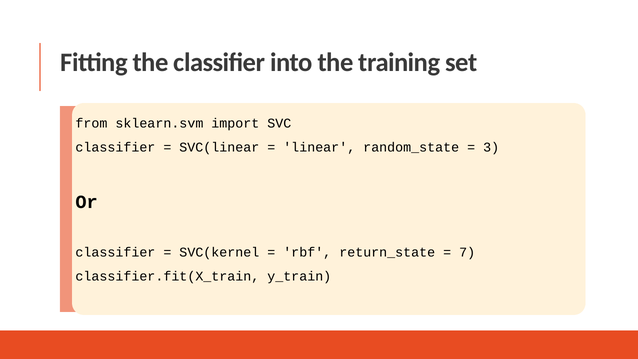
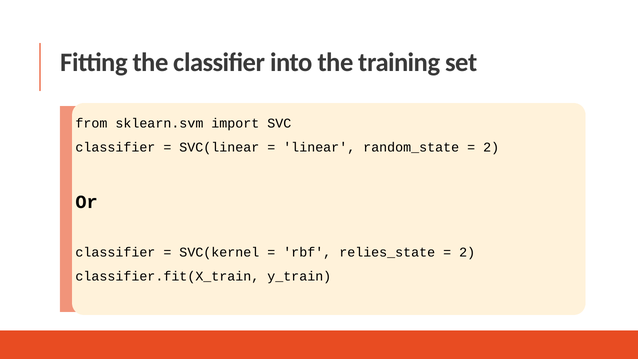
3 at (491, 147): 3 -> 2
return_state: return_state -> relies_state
7 at (467, 252): 7 -> 2
